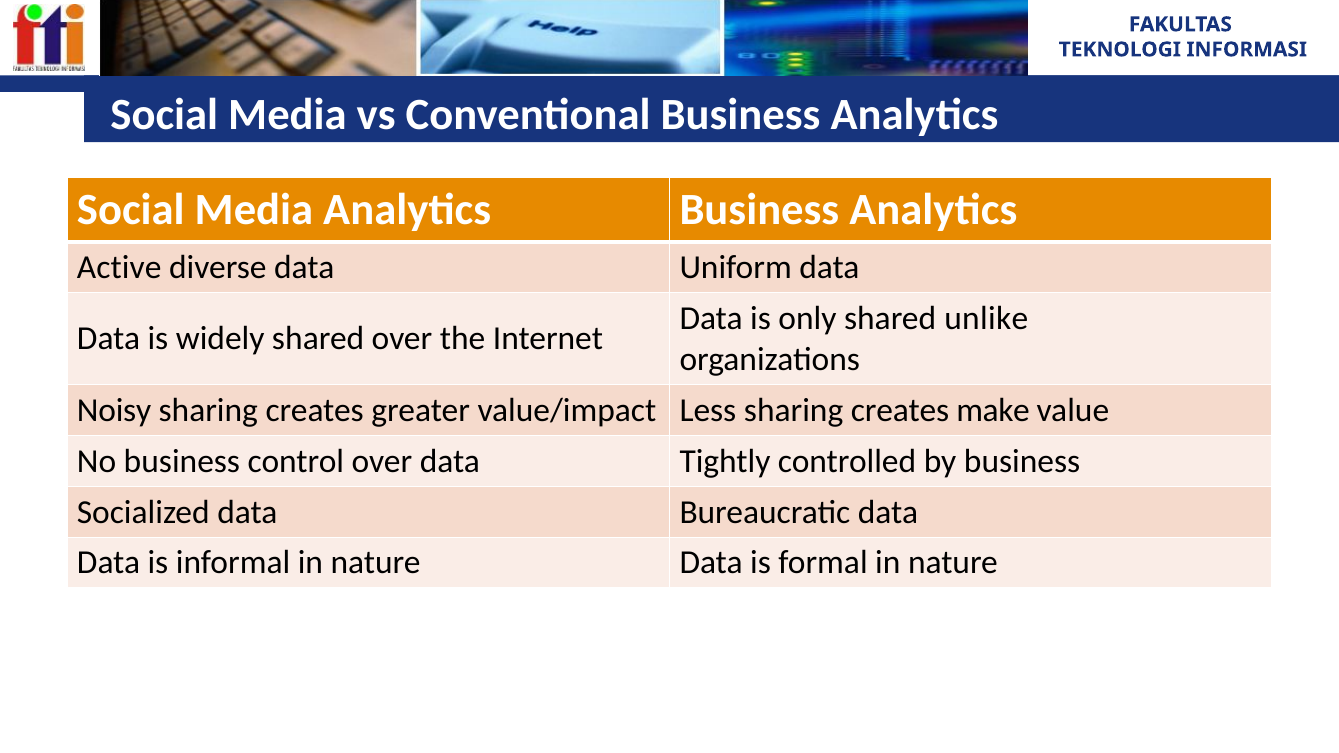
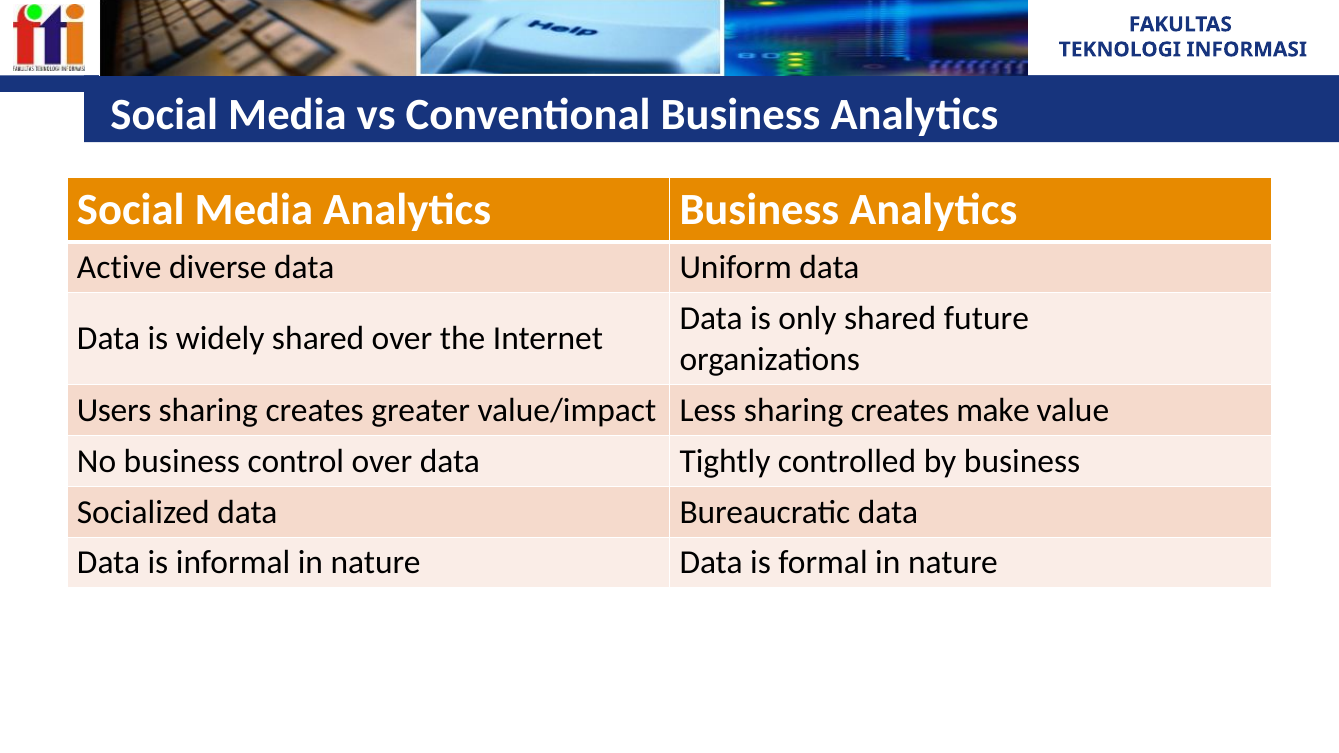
unlike: unlike -> future
Noisy: Noisy -> Users
